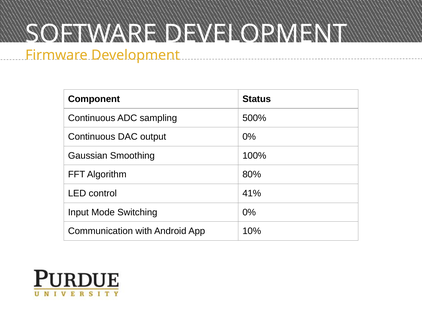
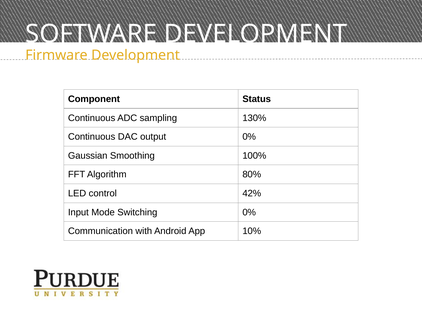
500%: 500% -> 130%
41%: 41% -> 42%
